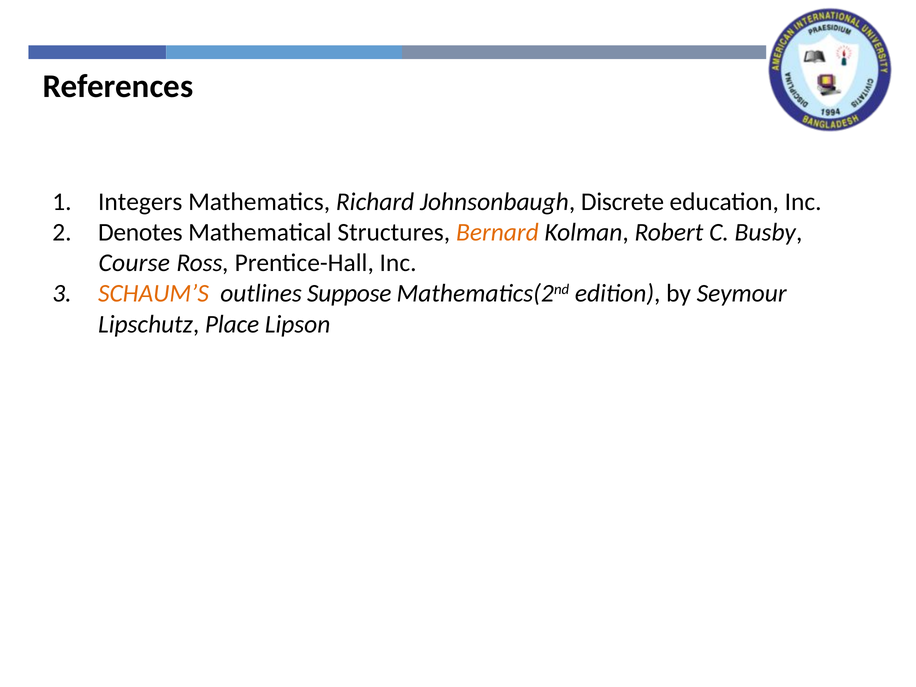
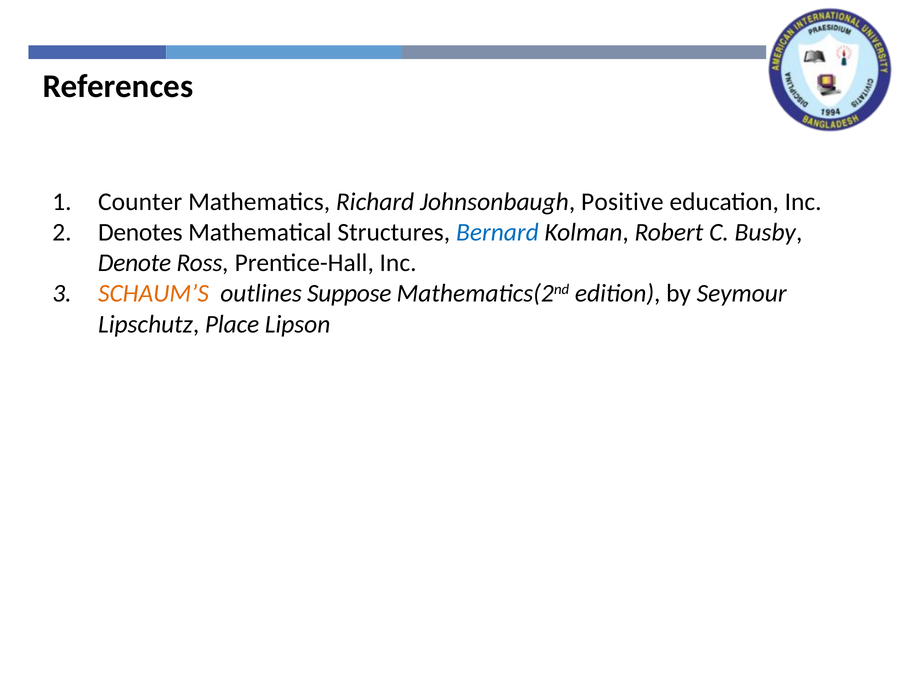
Integers: Integers -> Counter
Discrete: Discrete -> Positive
Bernard colour: orange -> blue
Course: Course -> Denote
